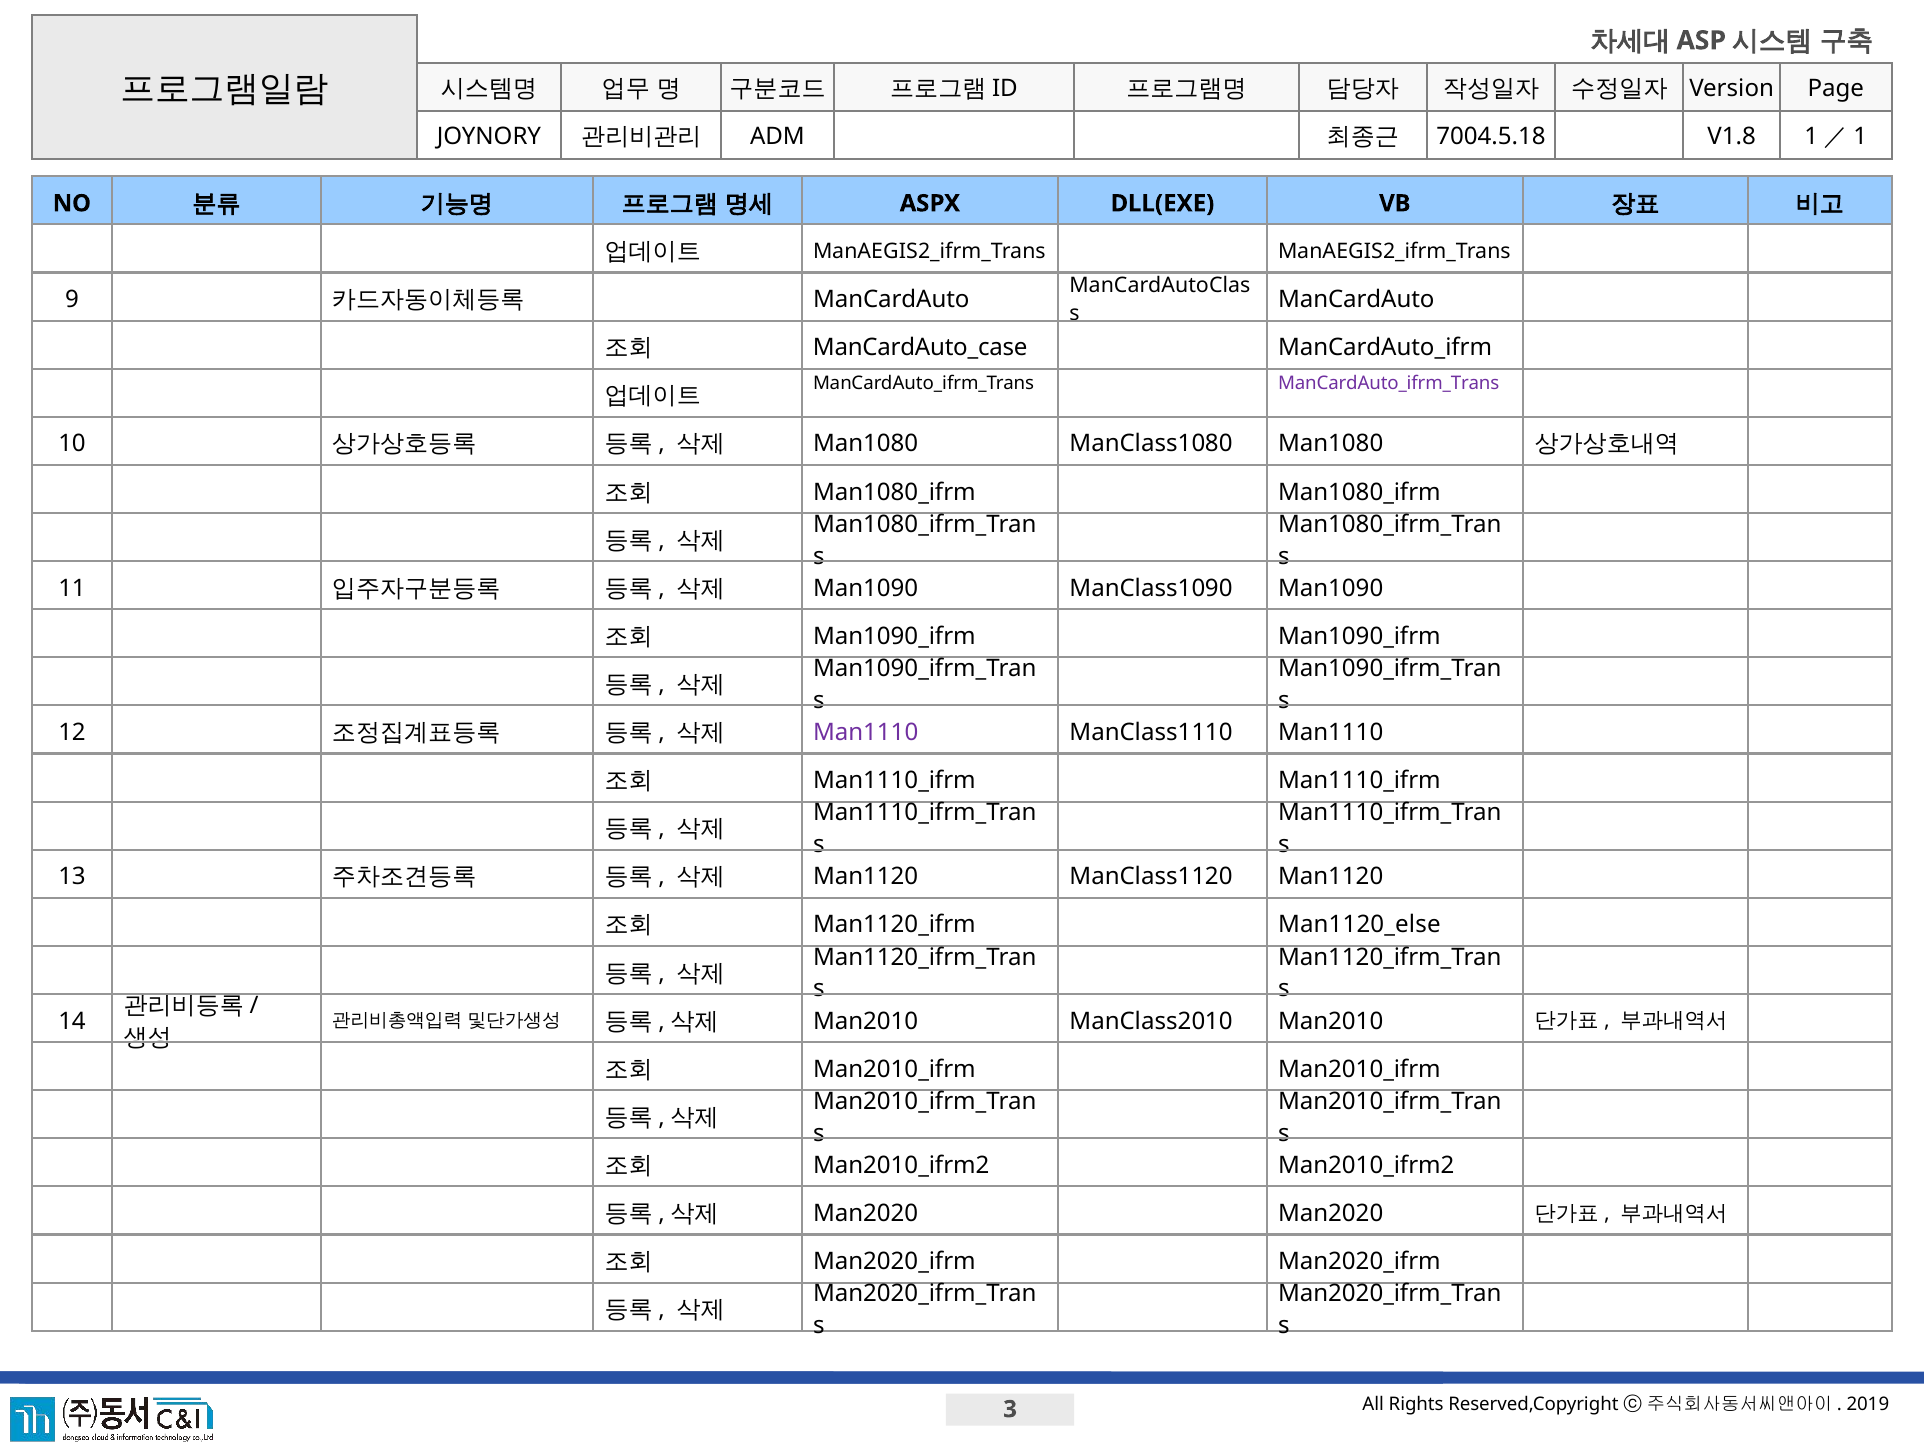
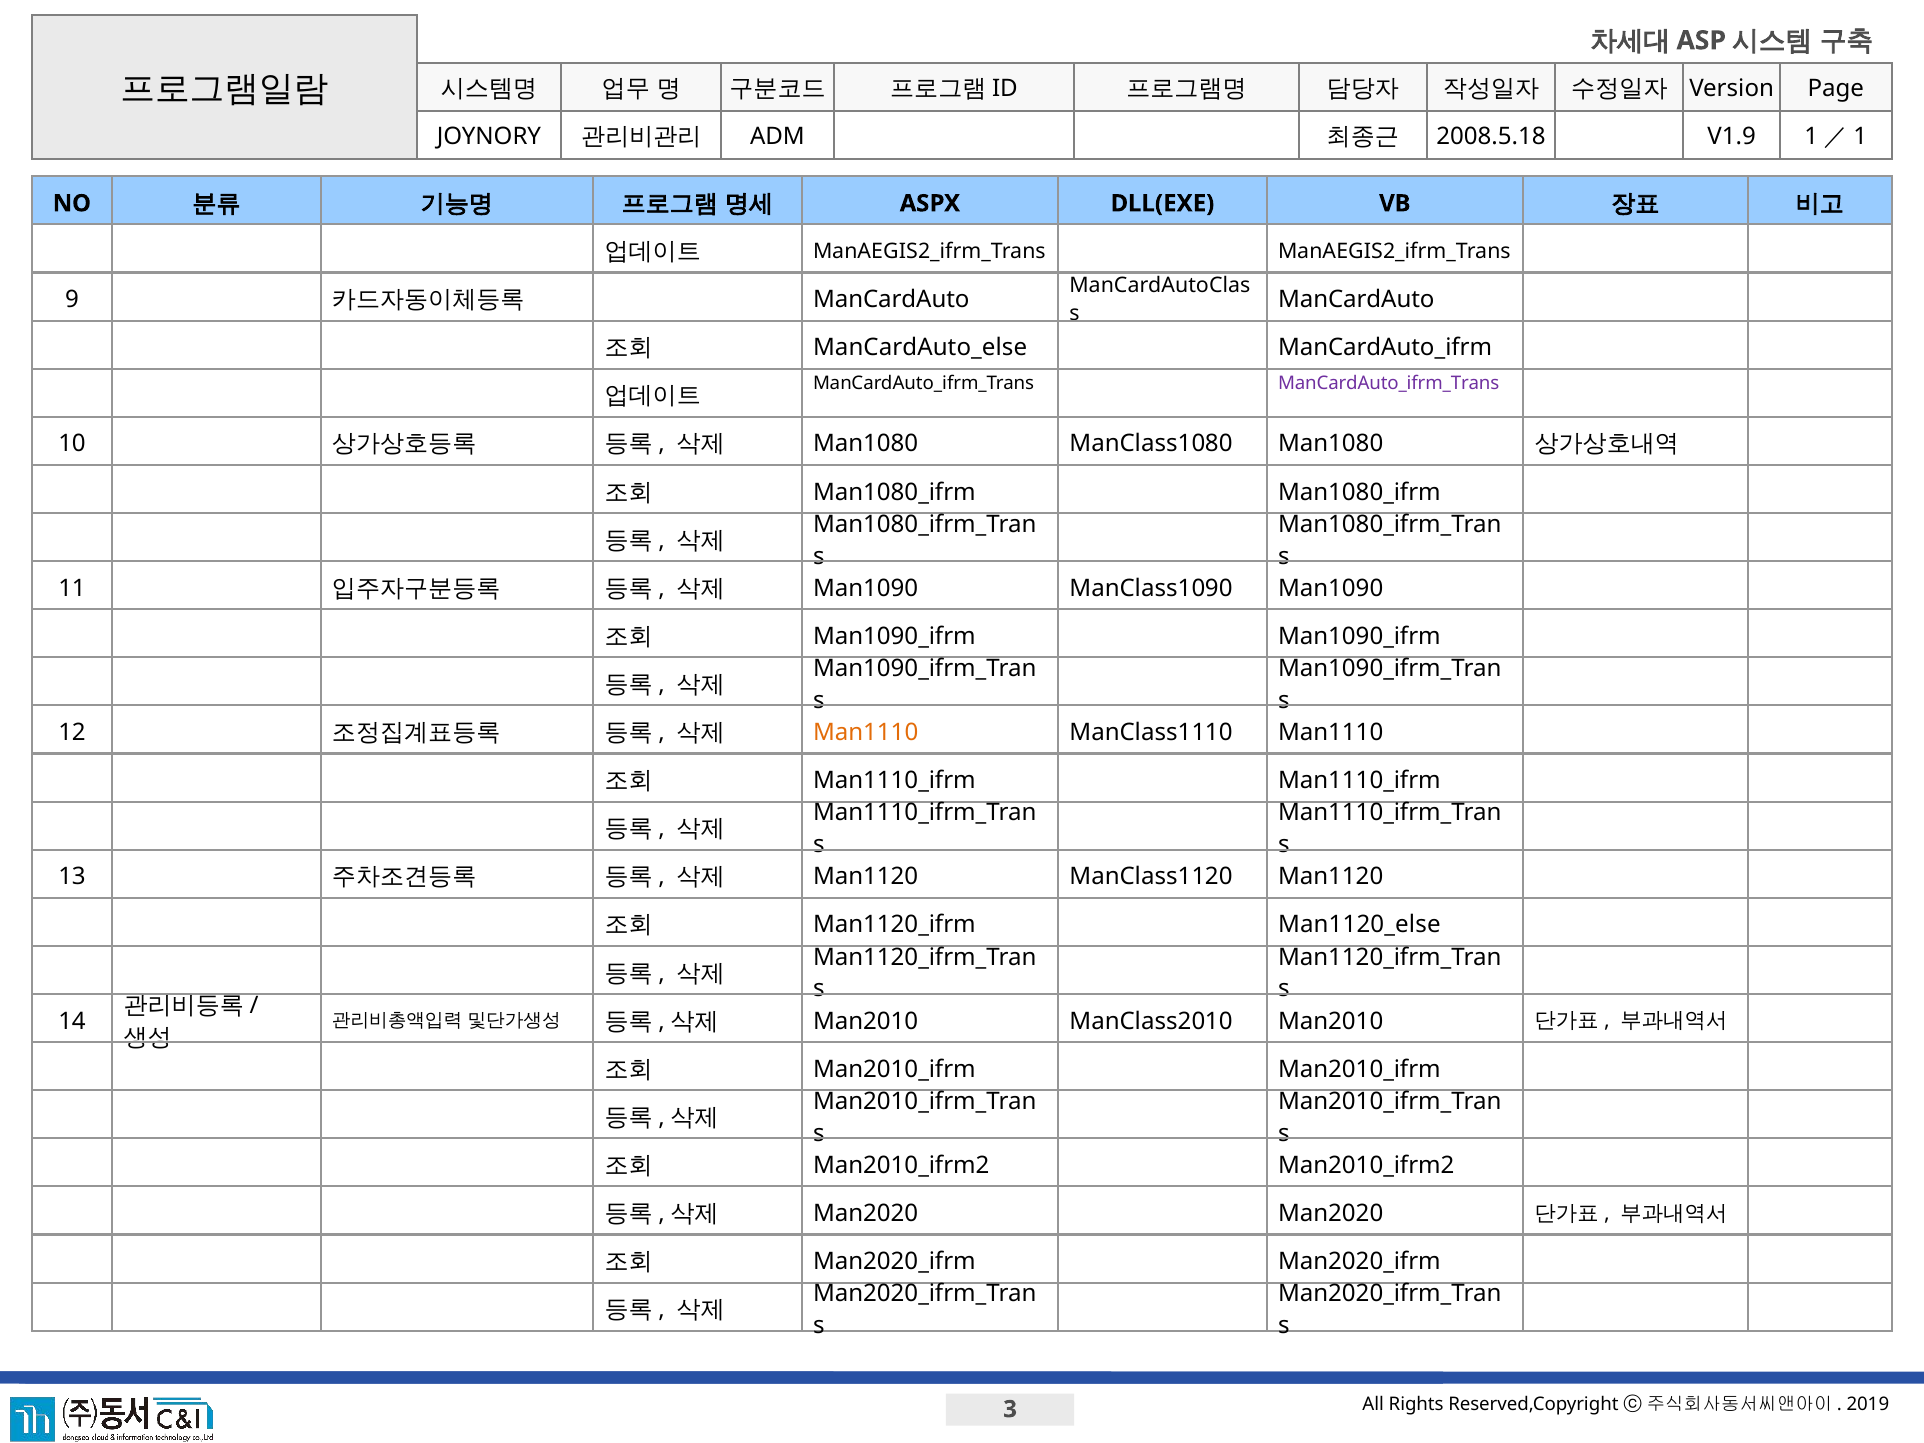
7004.5.18: 7004.5.18 -> 2008.5.18
V1.8: V1.8 -> V1.9
ManCardAuto_case: ManCardAuto_case -> ManCardAuto_else
Man1110 at (866, 733) colour: purple -> orange
